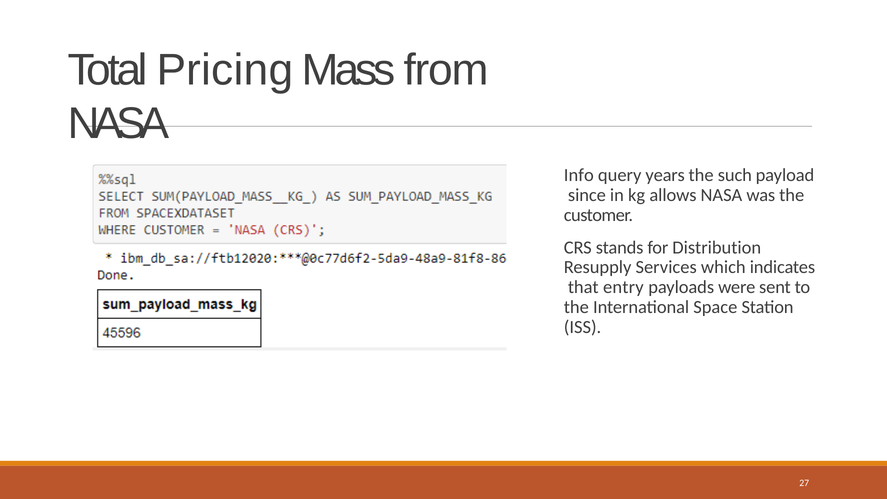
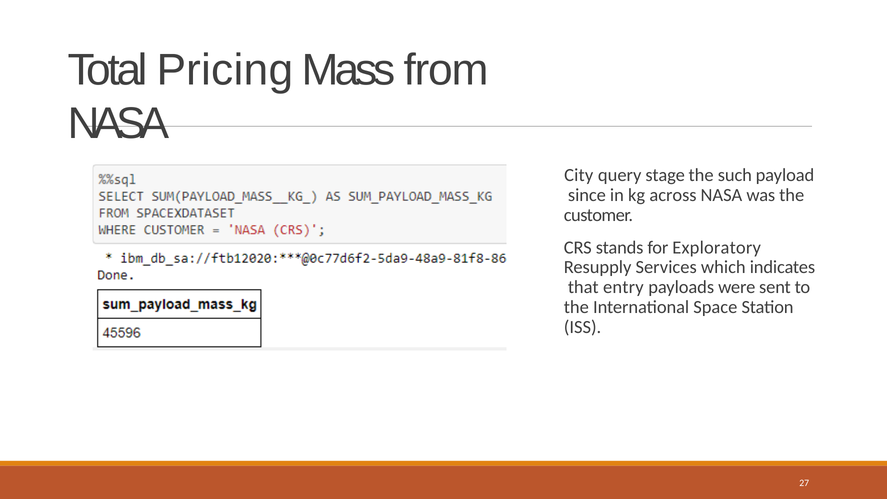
Info: Info -> City
years: years -> stage
allows: allows -> across
Distribution: Distribution -> Exploratory
